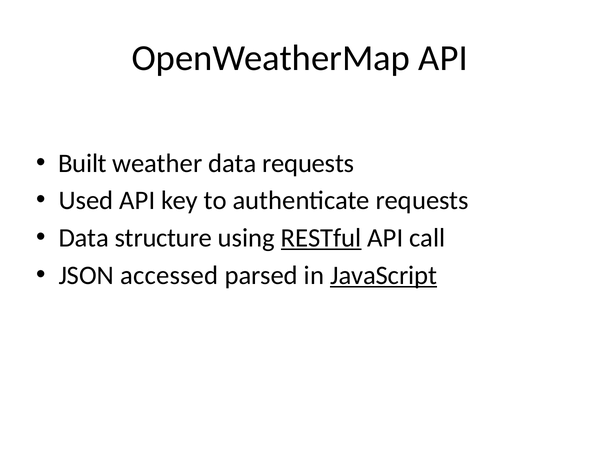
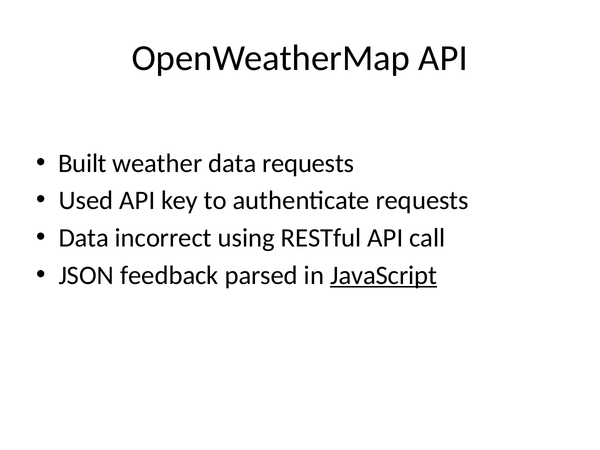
structure: structure -> incorrect
RESTful underline: present -> none
accessed: accessed -> feedback
